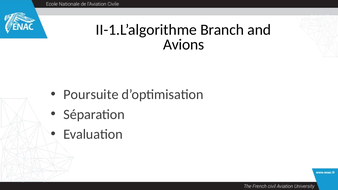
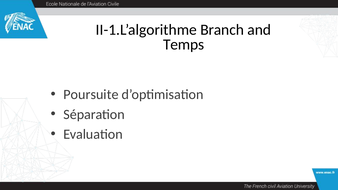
Avions: Avions -> Temps
